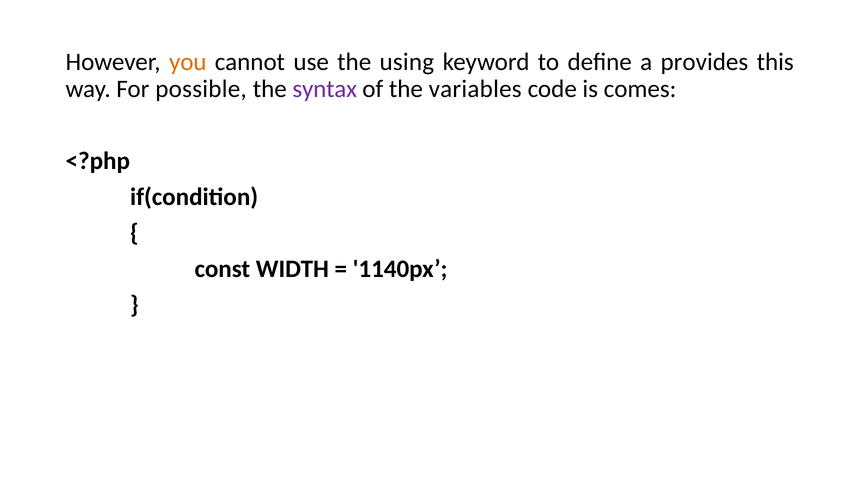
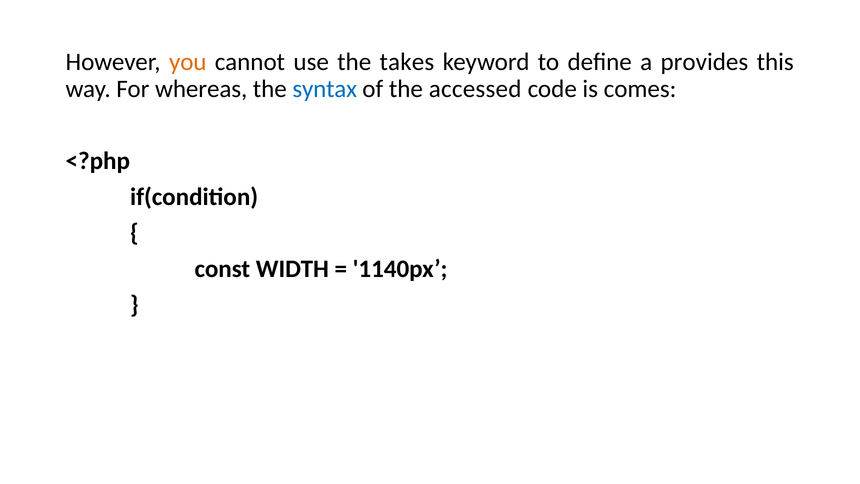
using: using -> takes
possible: possible -> whereas
syntax colour: purple -> blue
variables: variables -> accessed
